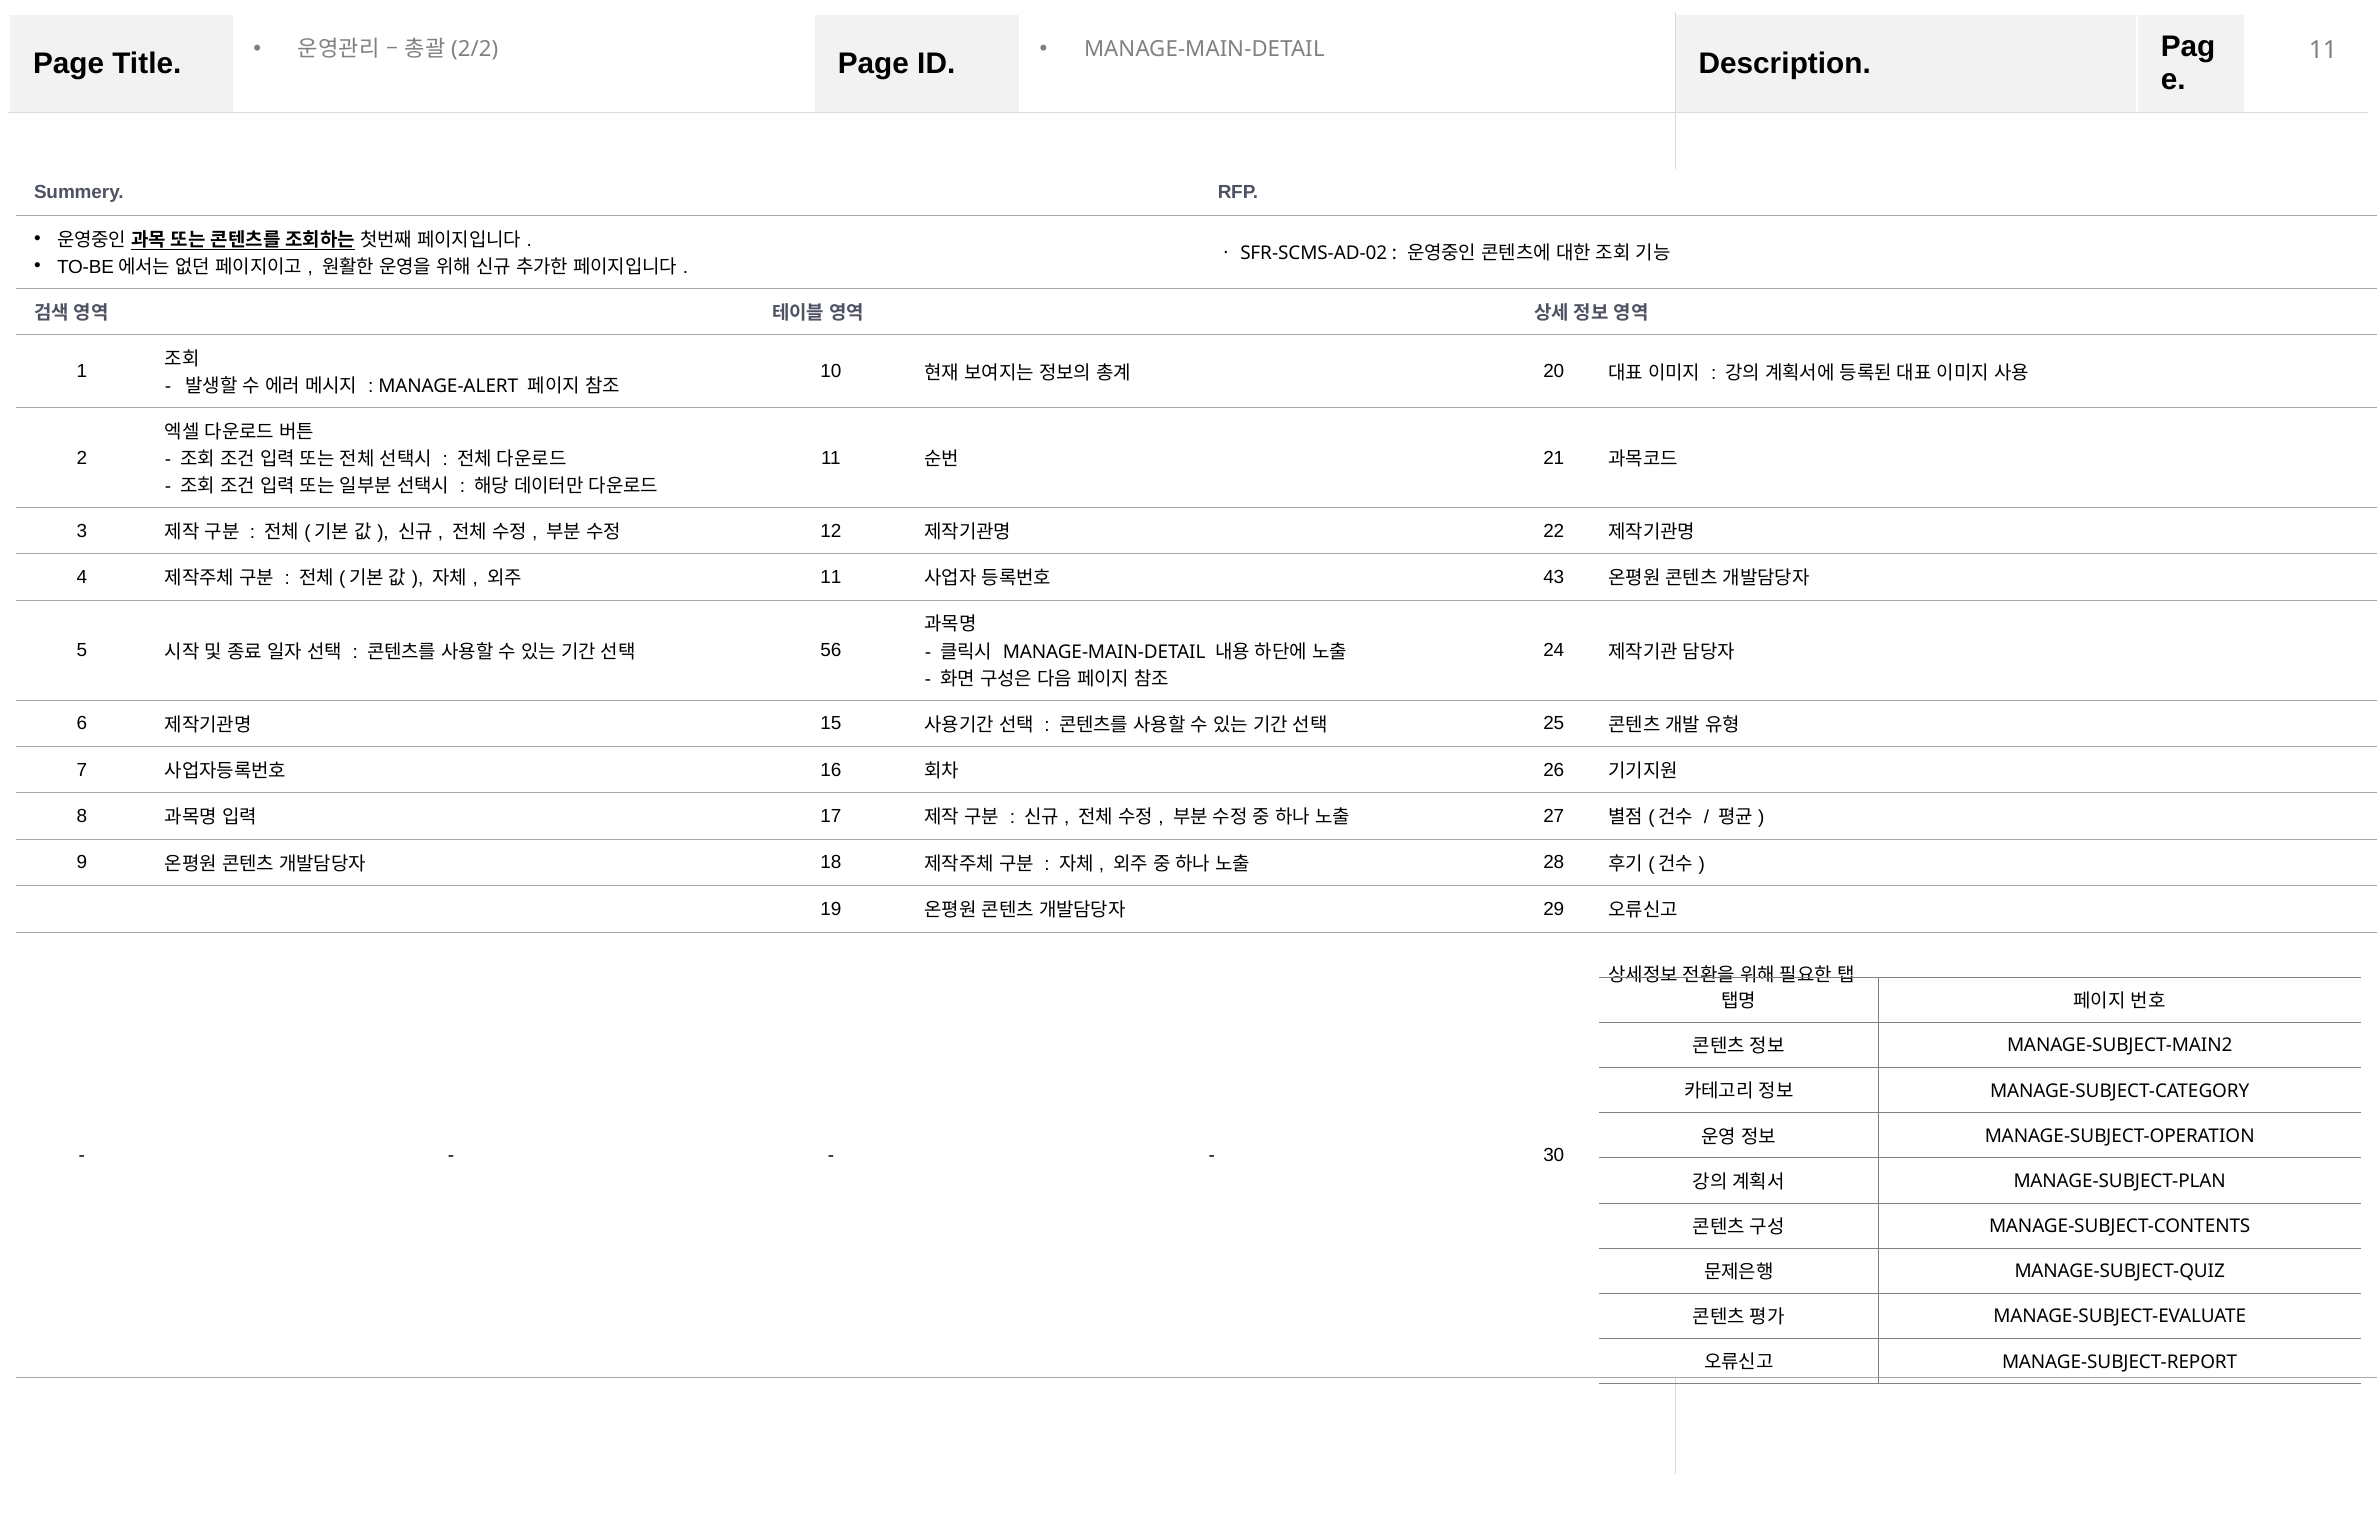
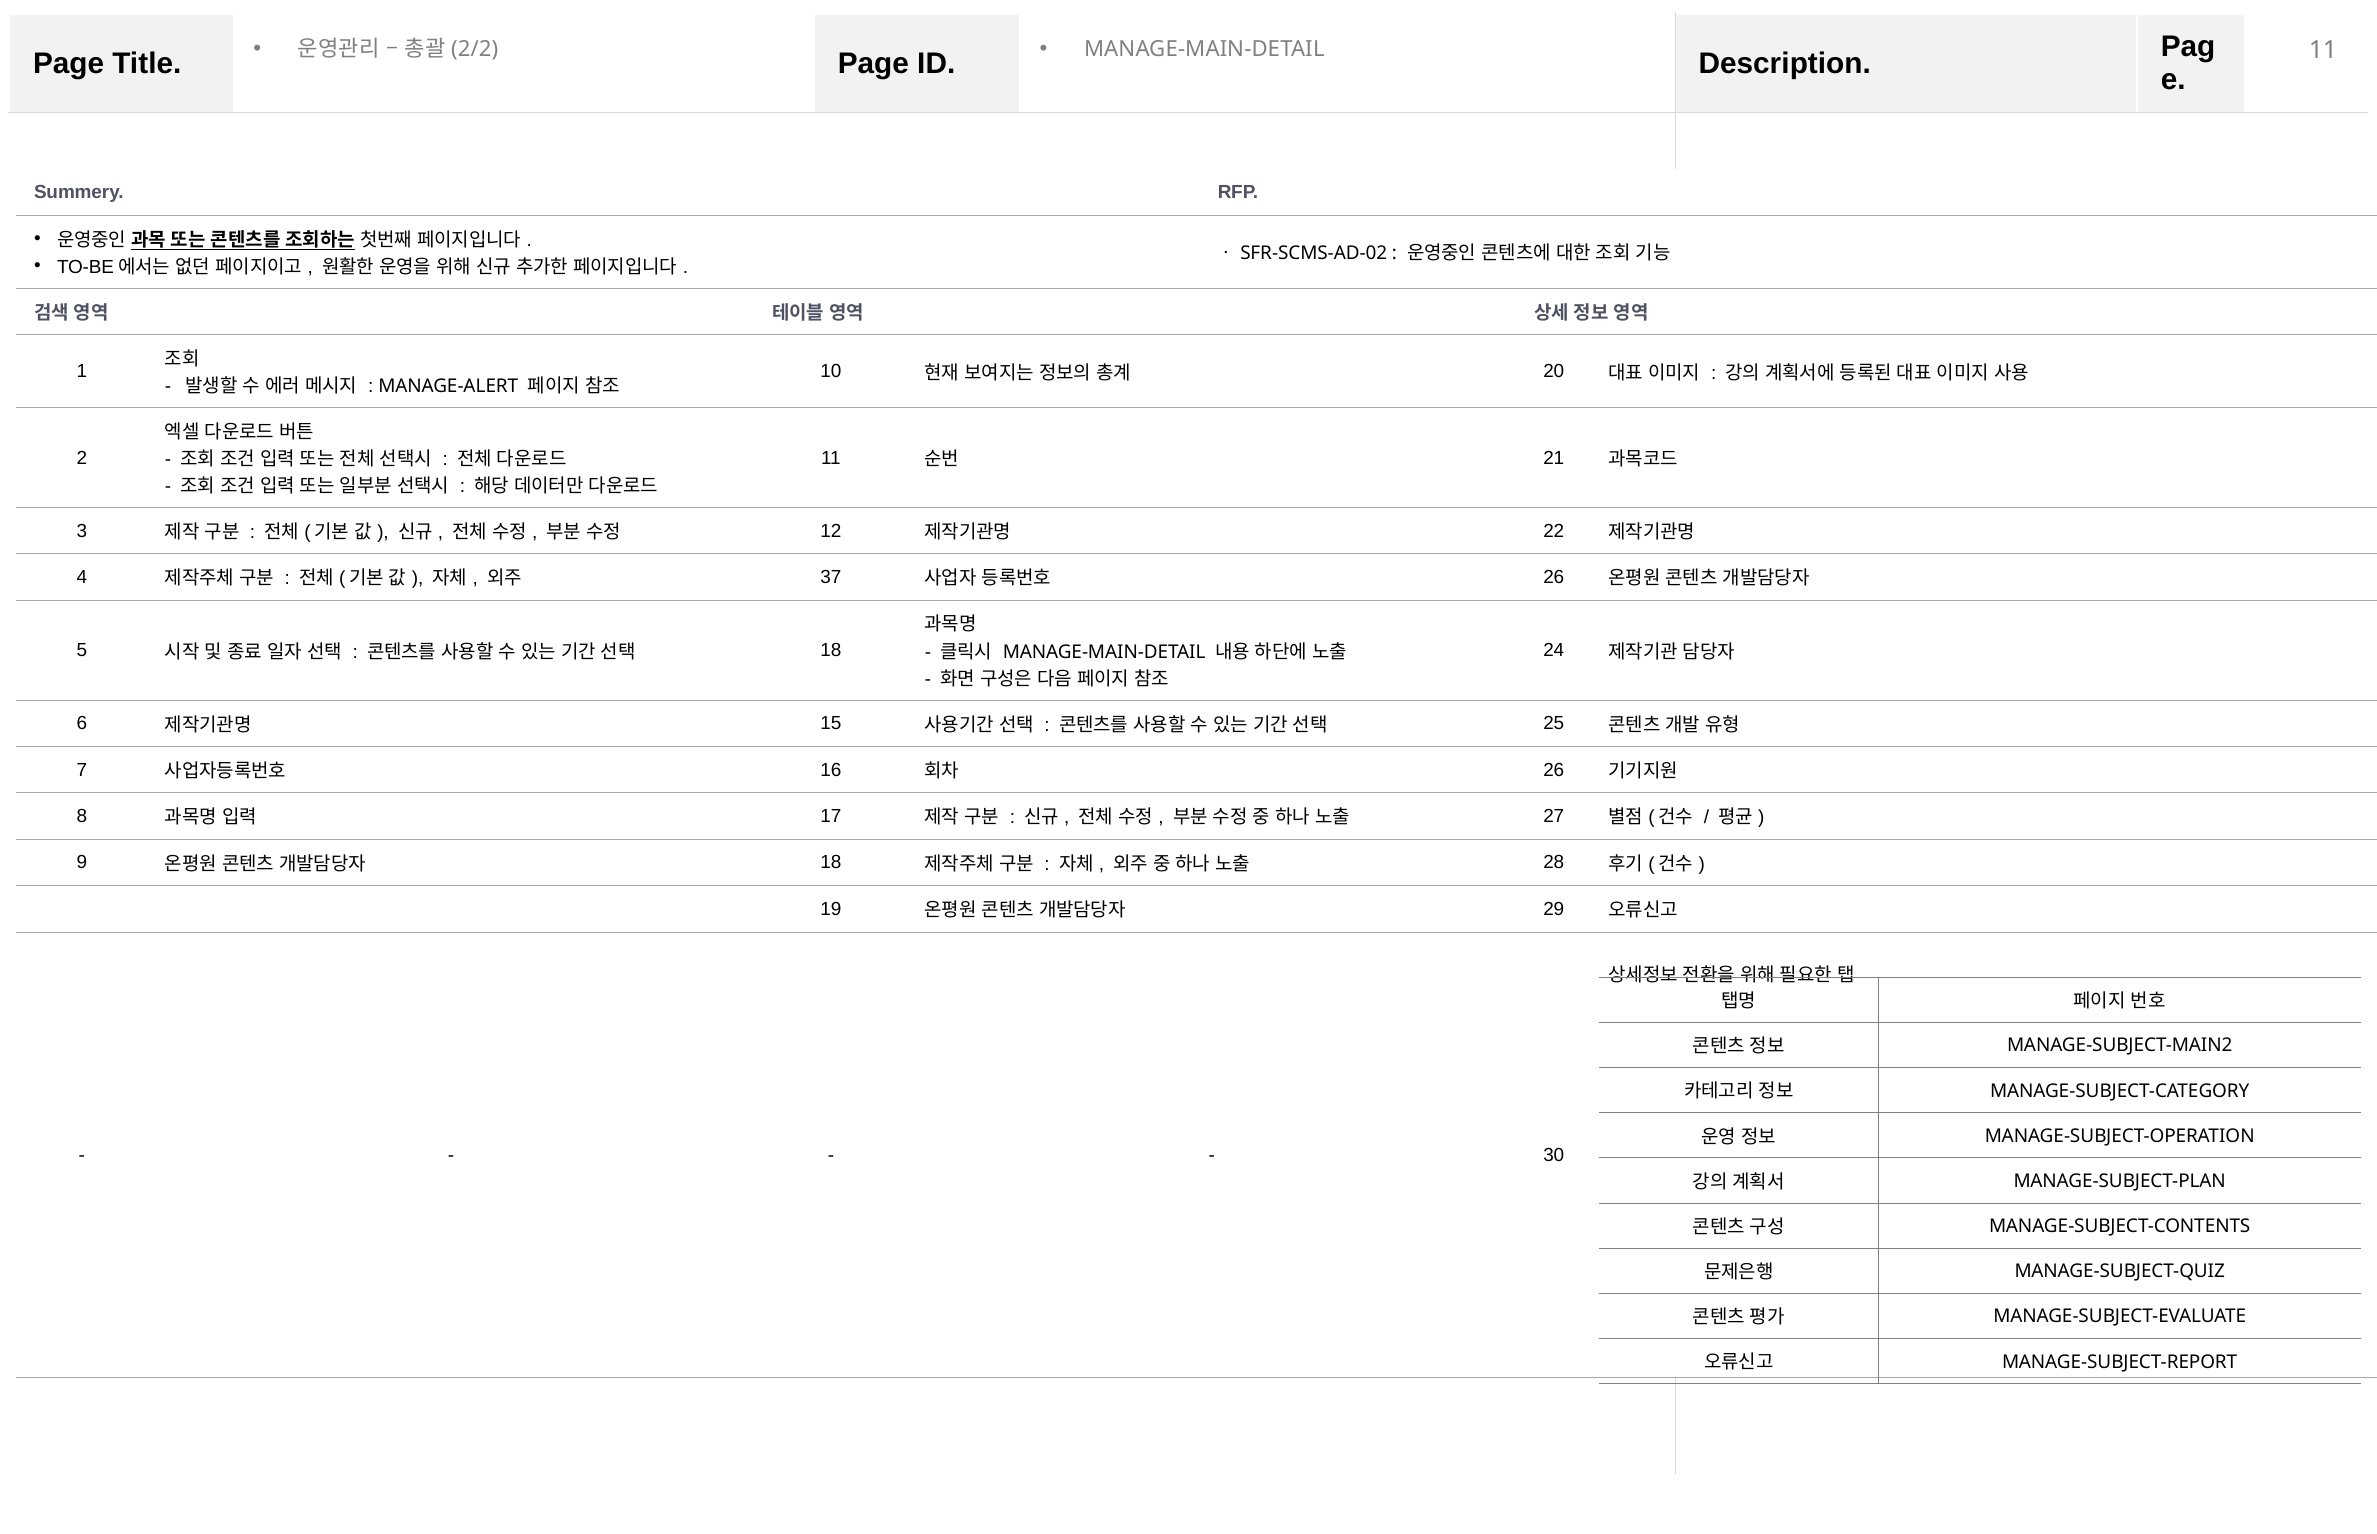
11 at (831, 577): 11 -> 37
43 at (1554, 577): 43 -> 26
56 at (831, 650): 56 -> 18
